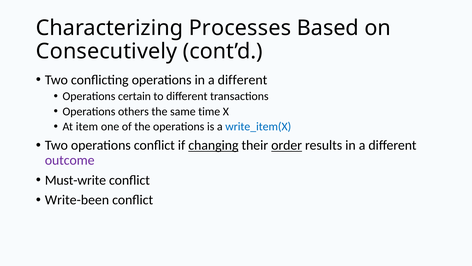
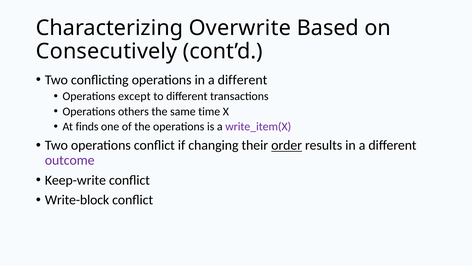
Processes: Processes -> Overwrite
certain: certain -> except
item: item -> finds
write_item(X colour: blue -> purple
changing underline: present -> none
Must-write: Must-write -> Keep-write
Write-been: Write-been -> Write-block
